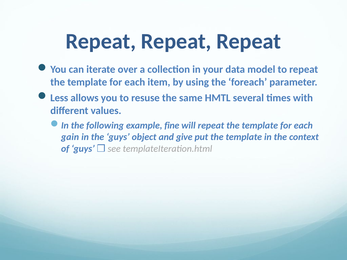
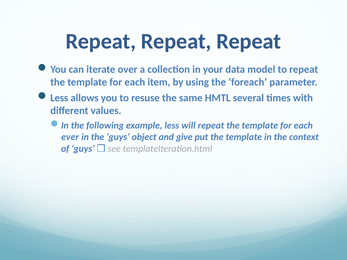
example fine: fine -> less
gain: gain -> ever
